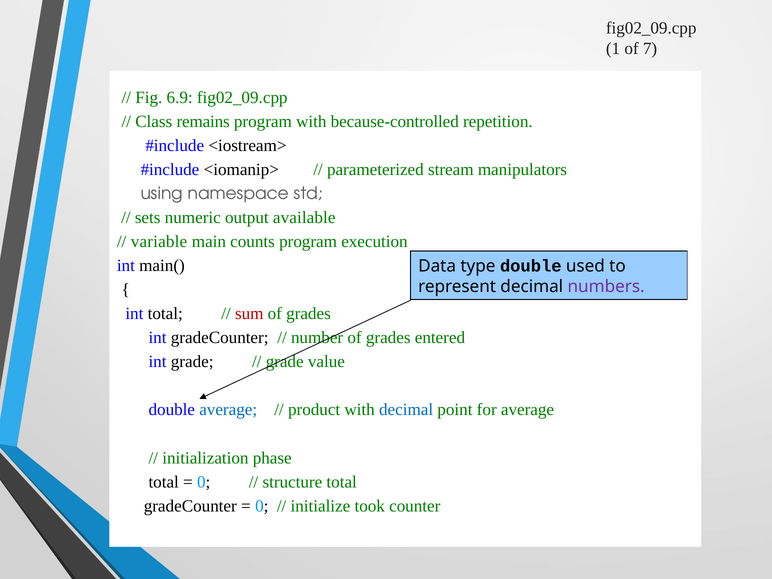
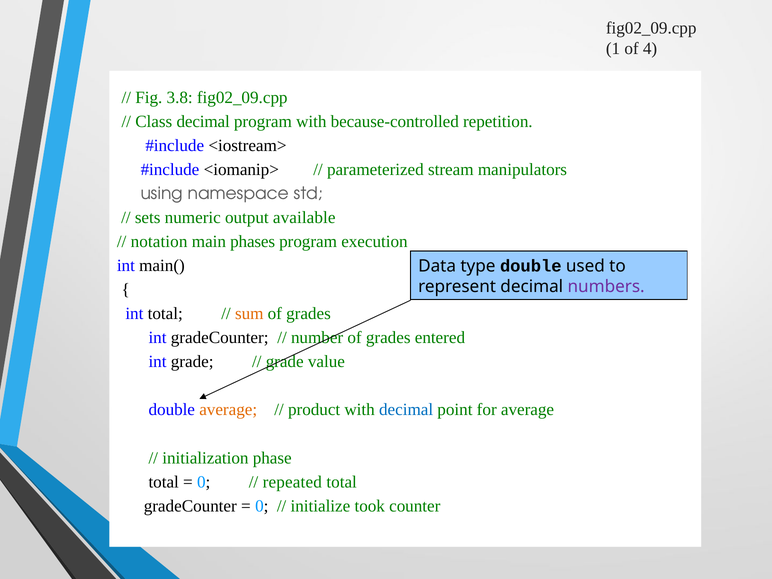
7: 7 -> 4
6.9: 6.9 -> 3.8
Class remains: remains -> decimal
variable: variable -> notation
counts: counts -> phases
sum colour: red -> orange
average at (228, 410) colour: blue -> orange
structure: structure -> repeated
